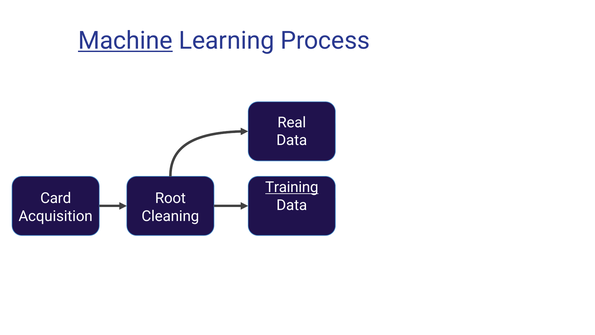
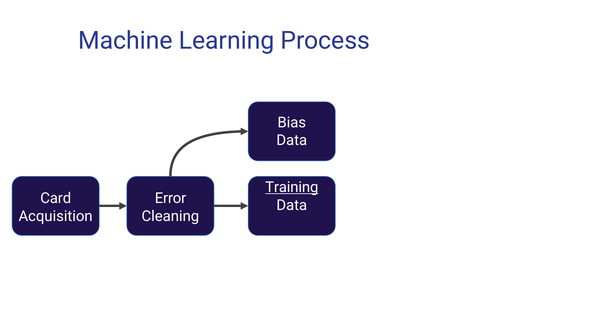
Machine underline: present -> none
Real: Real -> Bias
Root: Root -> Error
